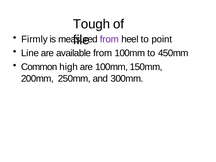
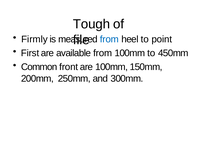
from at (109, 39) colour: purple -> blue
Line: Line -> First
high: high -> front
